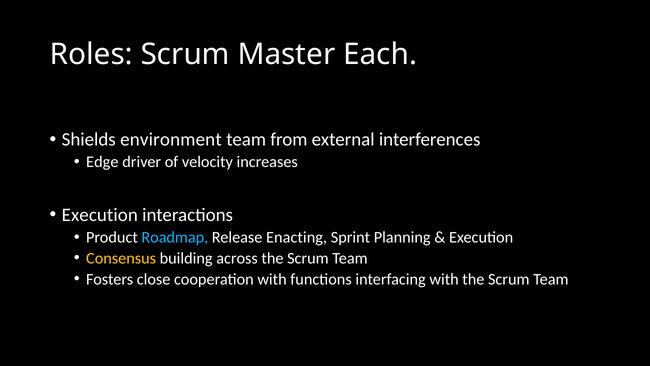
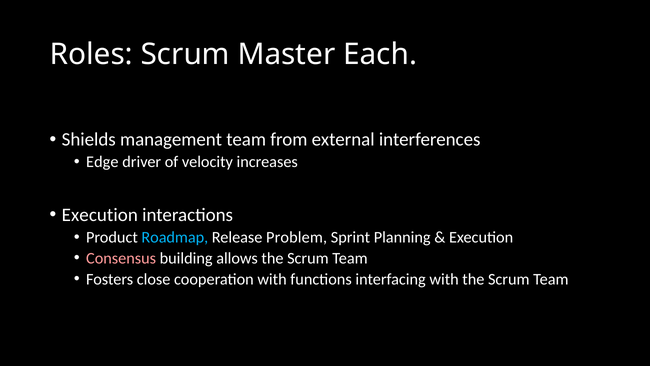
environment: environment -> management
Enacting: Enacting -> Problem
Consensus colour: yellow -> pink
across: across -> allows
